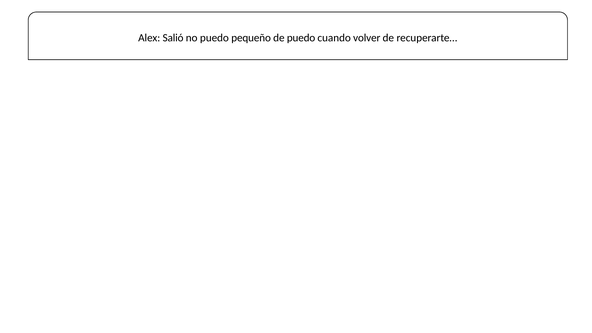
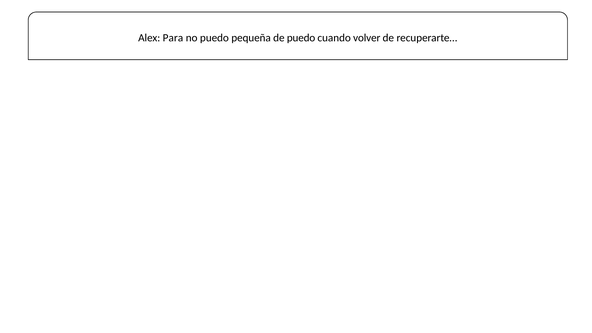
Salió: Salió -> Para
pequeño: pequeño -> pequeña
